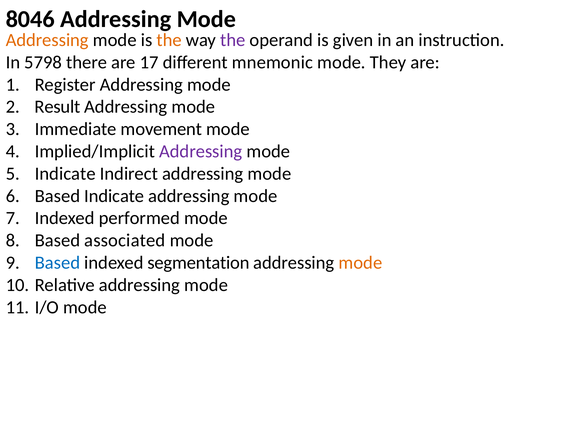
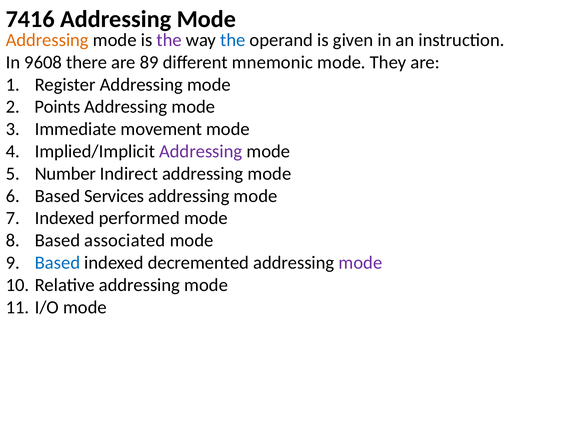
8046: 8046 -> 7416
the at (169, 40) colour: orange -> purple
the at (233, 40) colour: purple -> blue
5798: 5798 -> 9608
17: 17 -> 89
Result: Result -> Points
Indicate at (65, 174): Indicate -> Number
Based Indicate: Indicate -> Services
segmentation: segmentation -> decremented
mode at (360, 263) colour: orange -> purple
